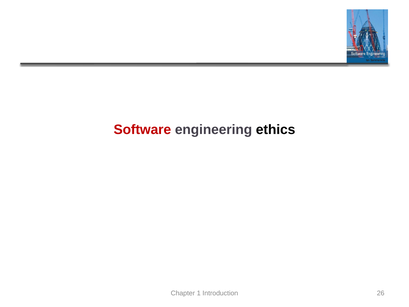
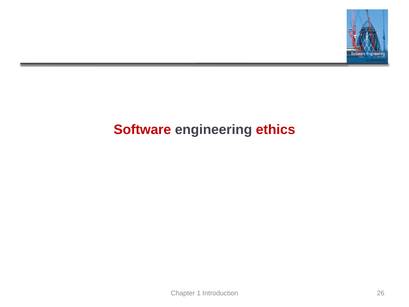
ethics colour: black -> red
